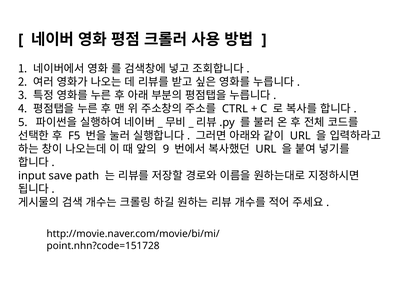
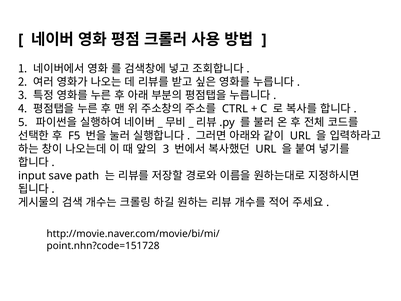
9 at (166, 149): 9 -> 3
